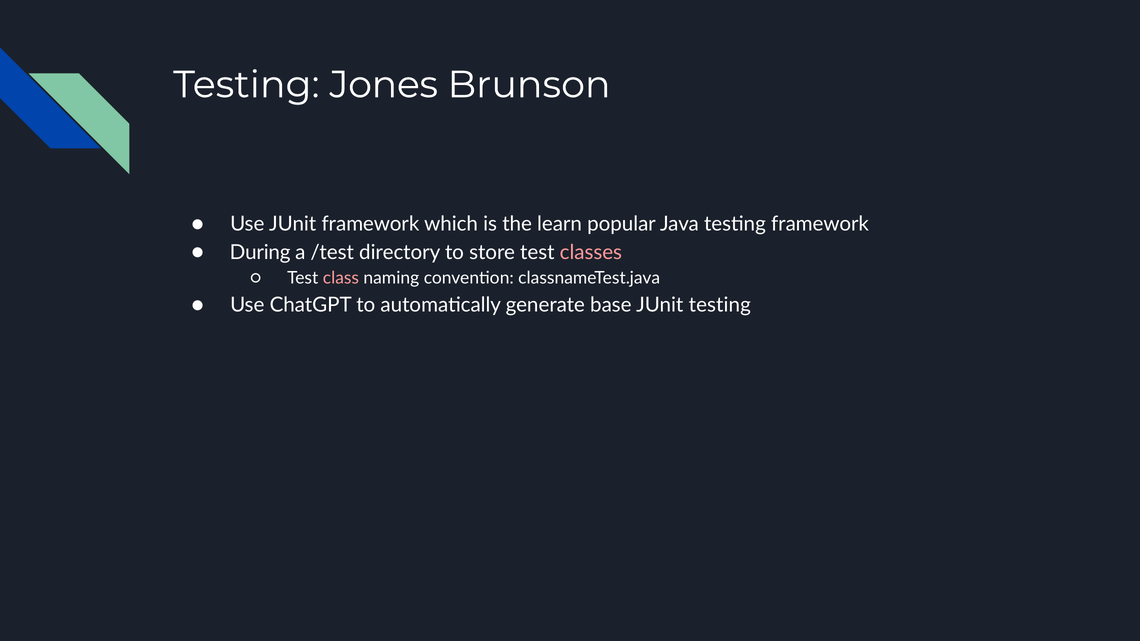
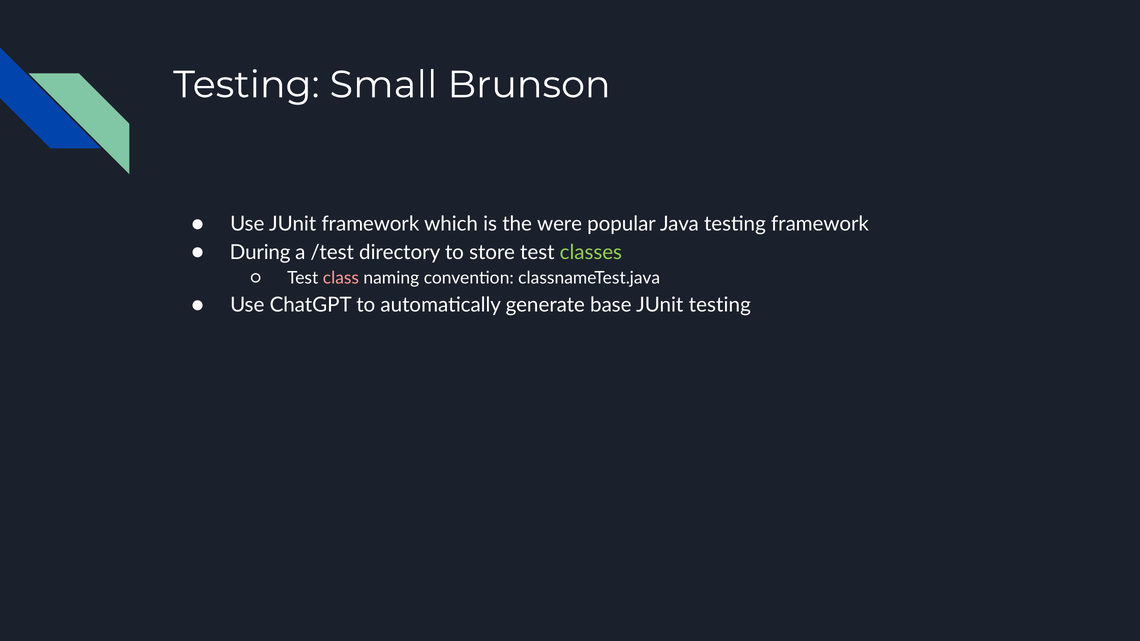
Jones: Jones -> Small
learn: learn -> were
classes colour: pink -> light green
